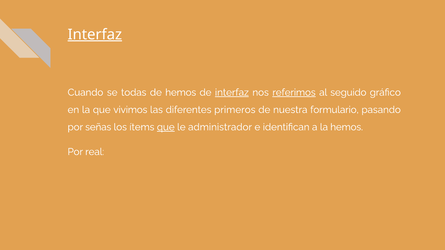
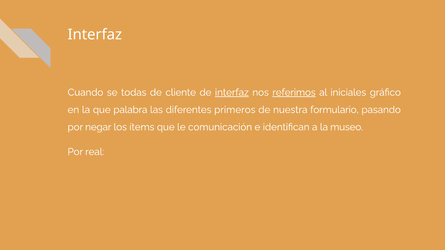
Interfaz at (95, 35) underline: present -> none
de hemos: hemos -> cliente
seguido: seguido -> iniciales
vivimos: vivimos -> palabra
señas: señas -> negar
que at (166, 127) underline: present -> none
administrador: administrador -> comunicación
la hemos: hemos -> museo
